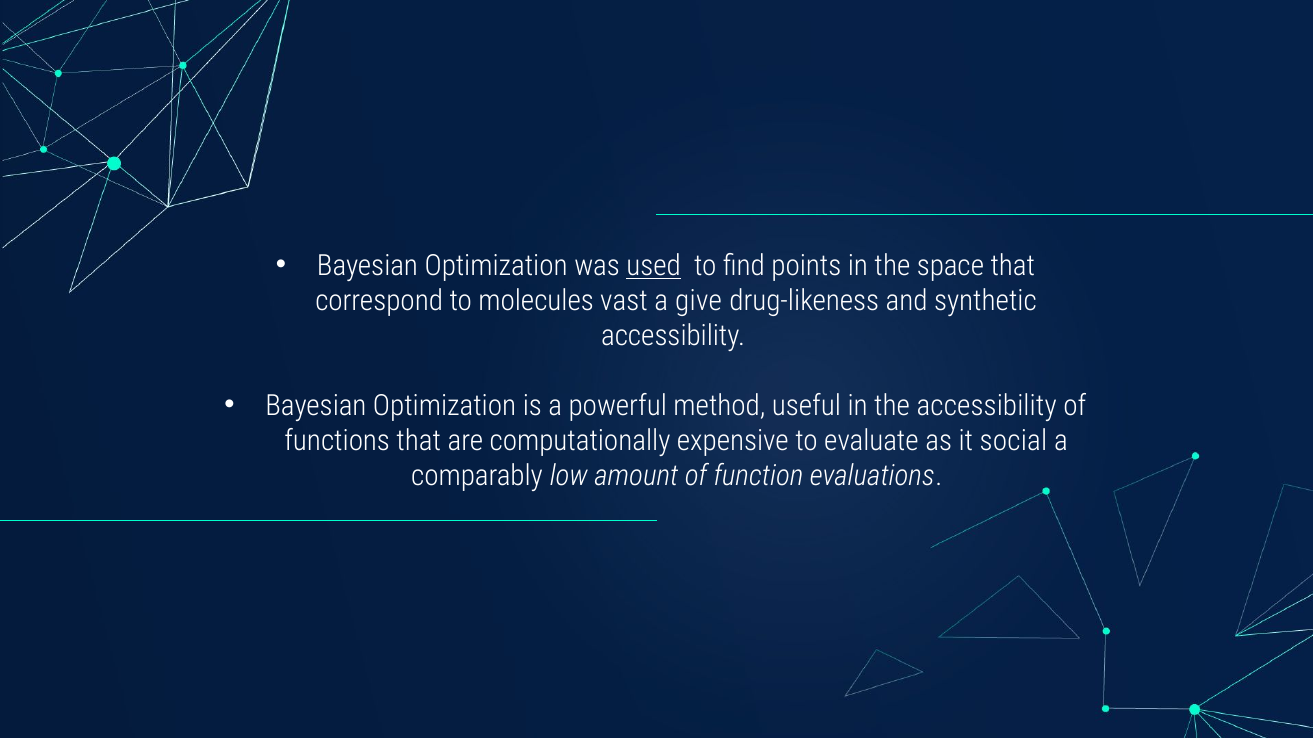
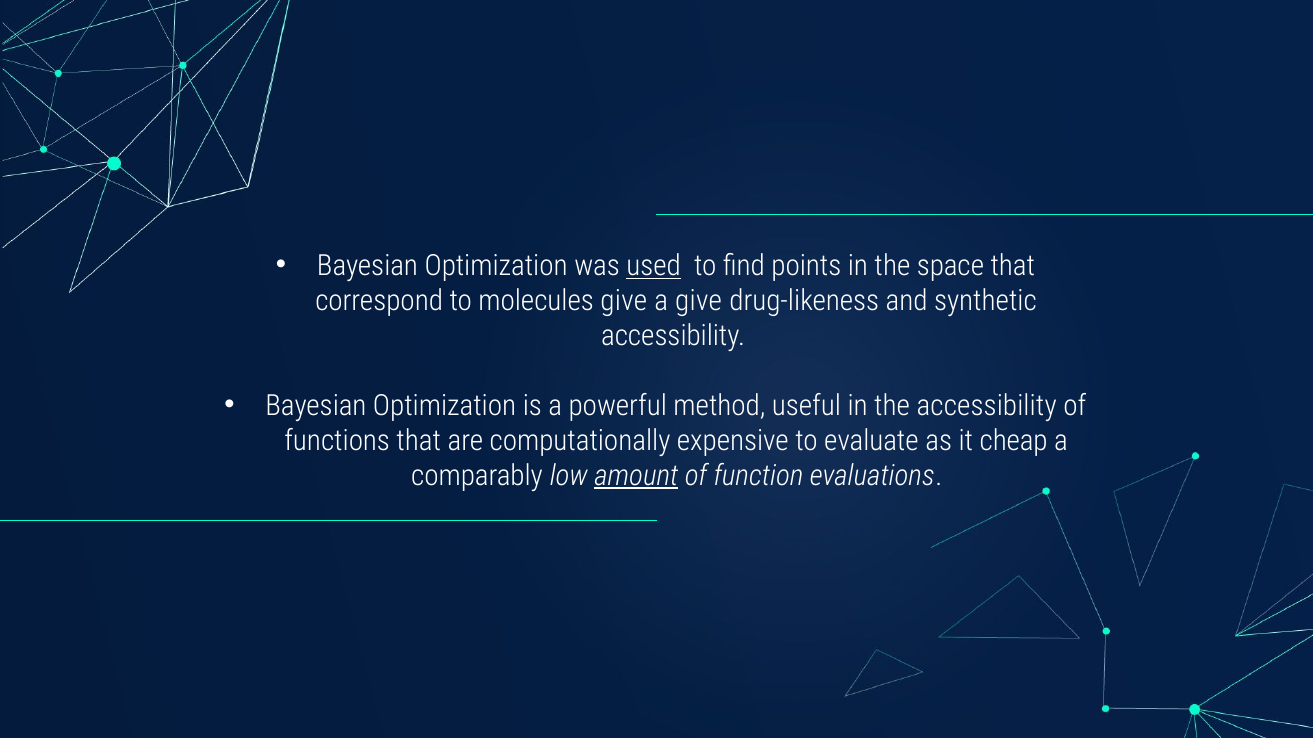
molecules vast: vast -> give
social: social -> cheap
amount underline: none -> present
